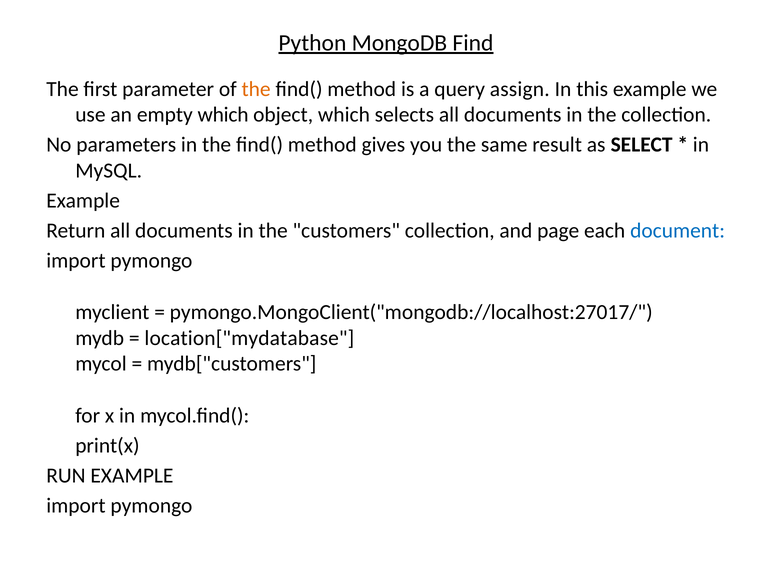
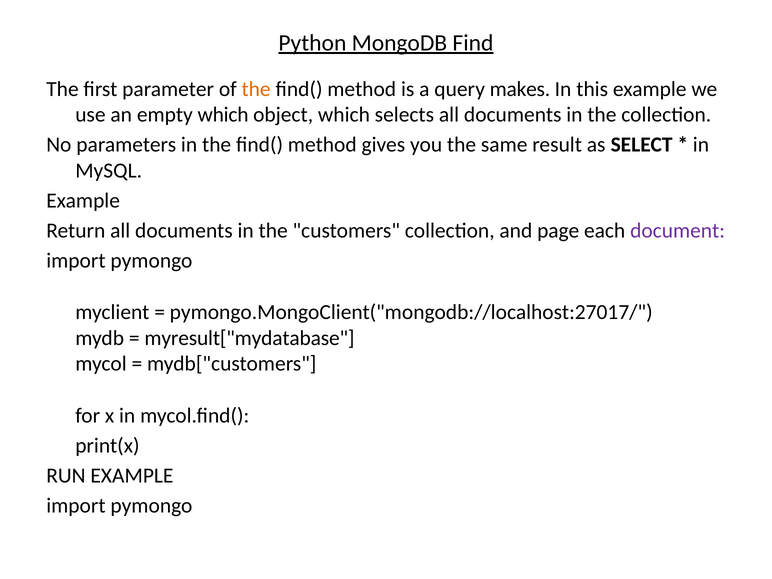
assign: assign -> makes
document colour: blue -> purple
location["mydatabase: location["mydatabase -> myresult["mydatabase
